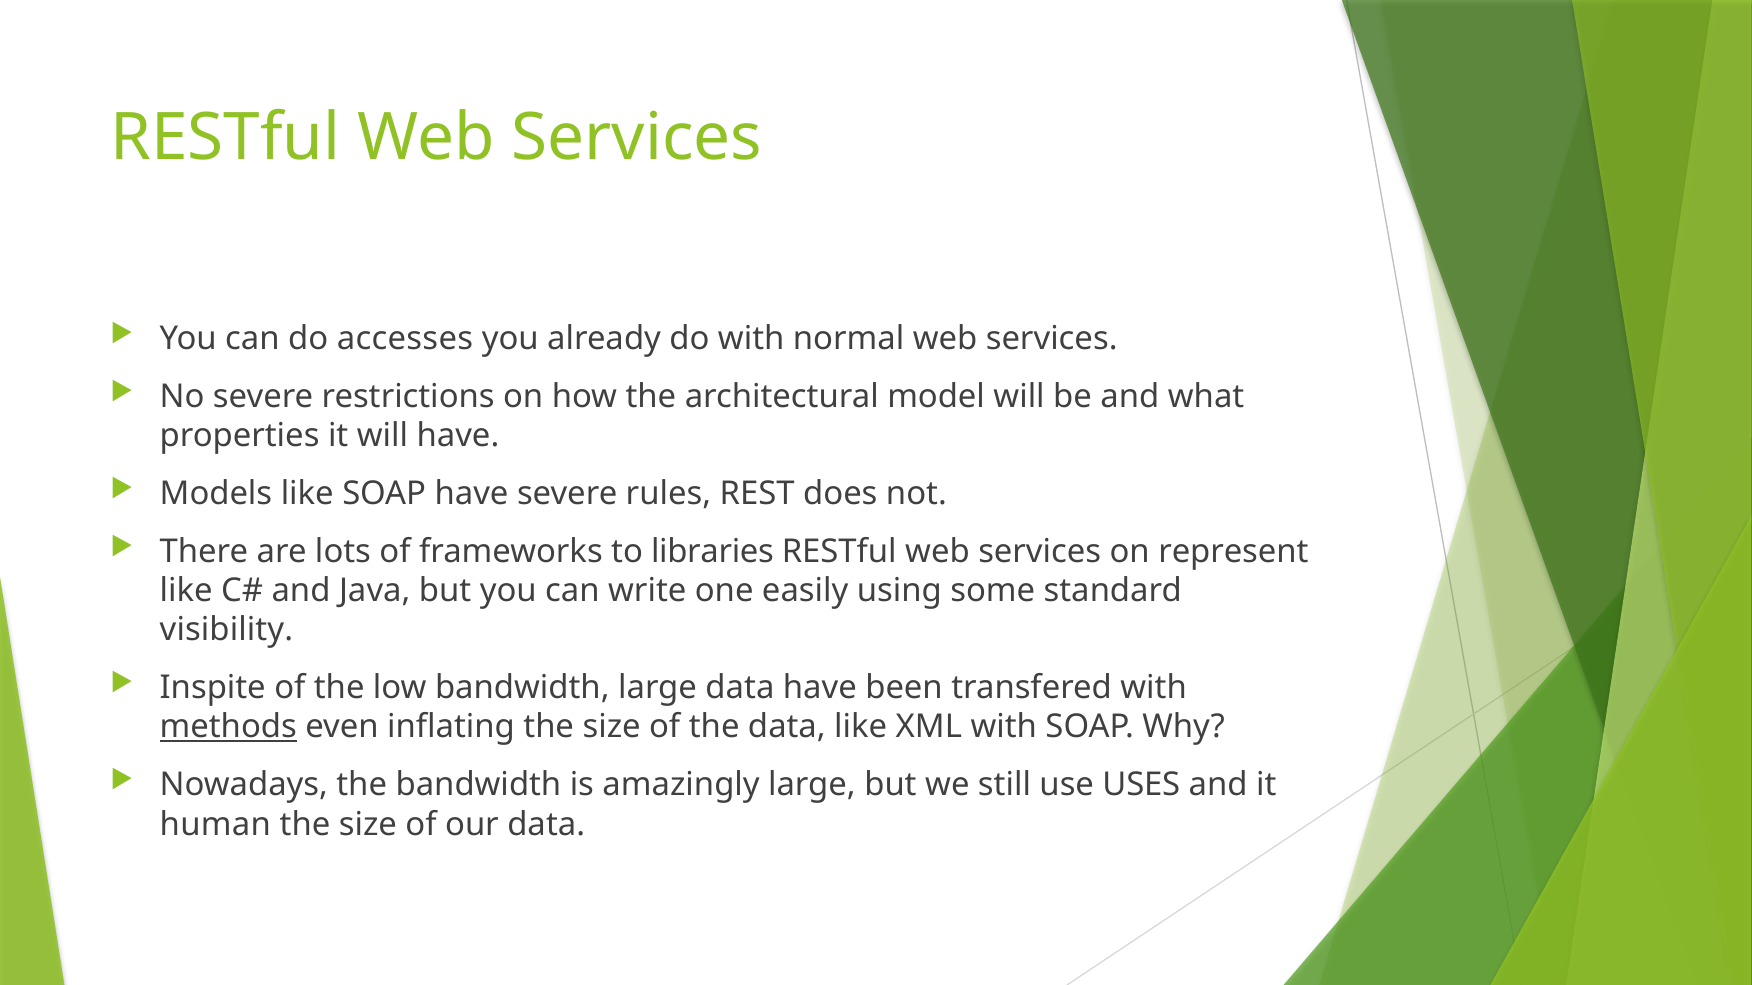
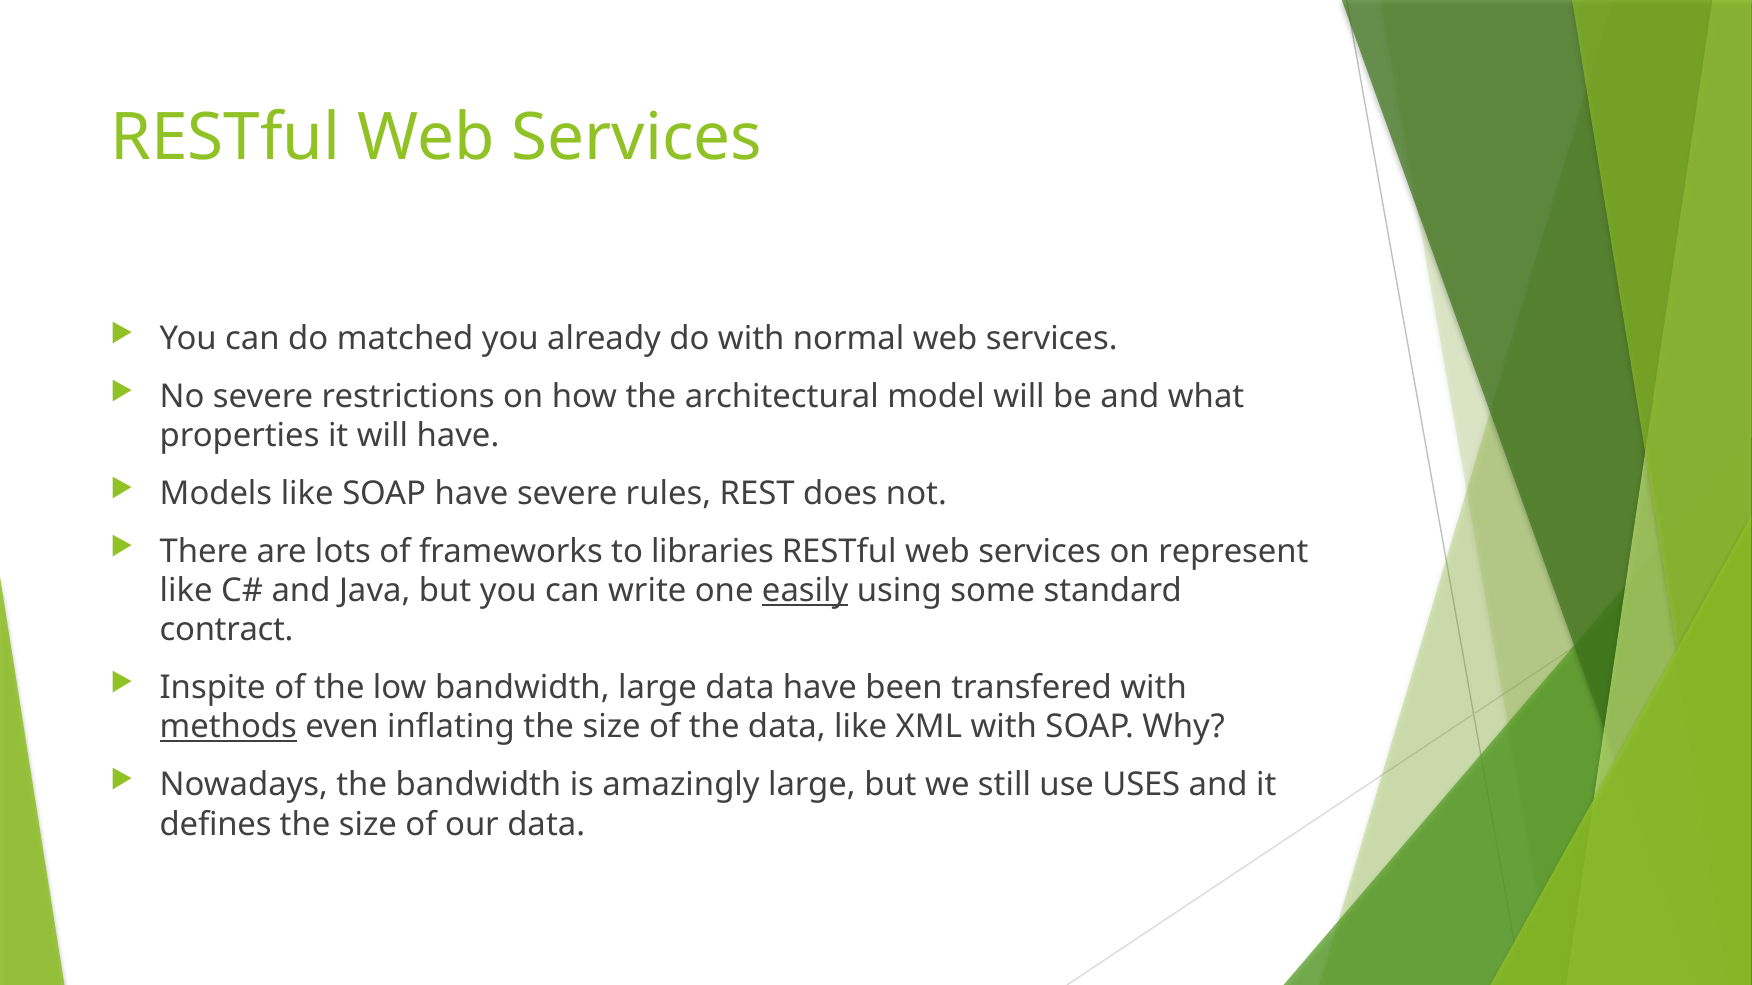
accesses: accesses -> matched
easily underline: none -> present
visibility: visibility -> contract
human: human -> defines
